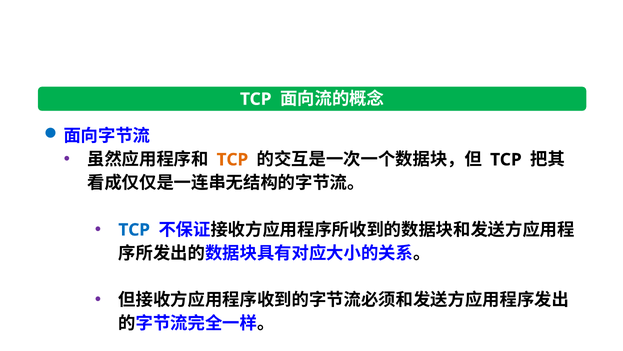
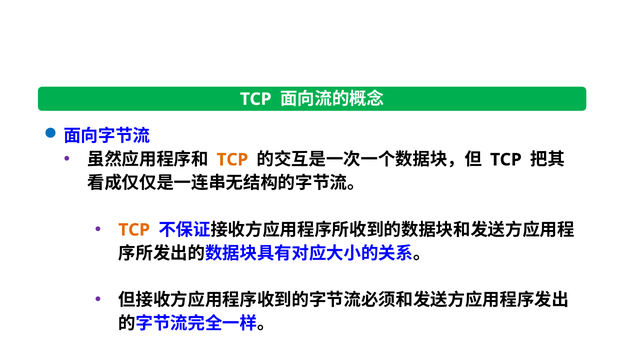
TCP at (134, 230) colour: blue -> orange
